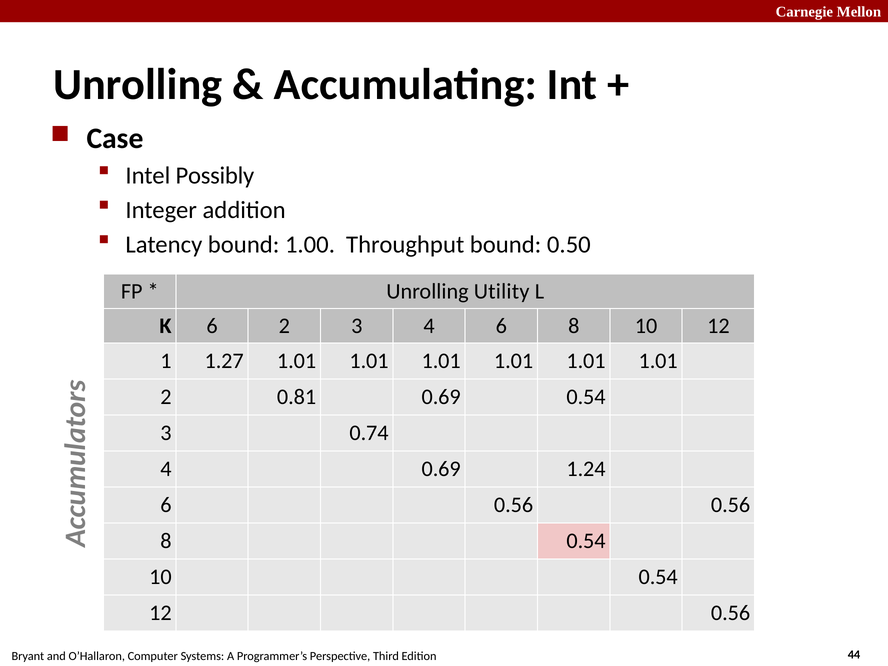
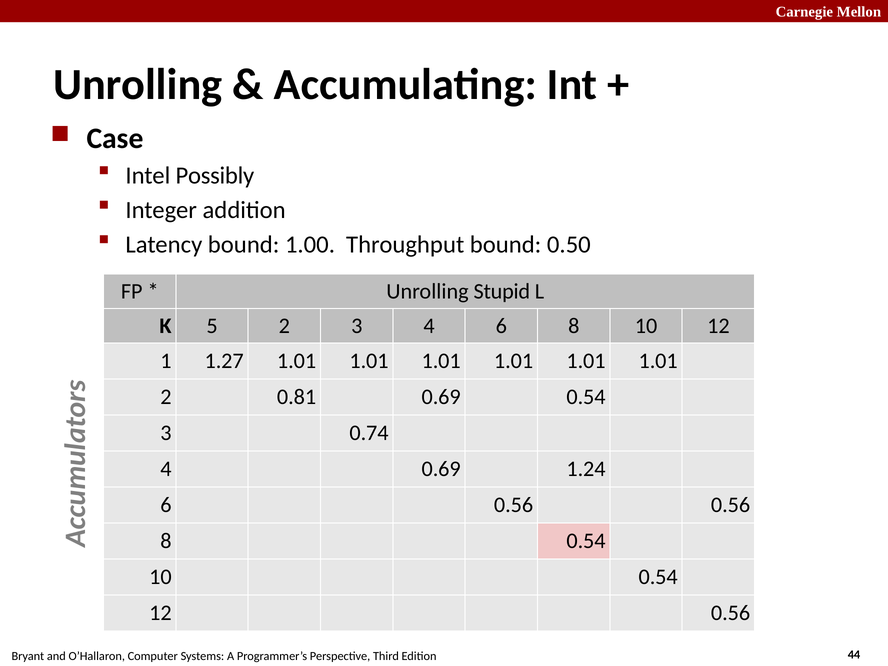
Utility: Utility -> Stupid
K 6: 6 -> 5
